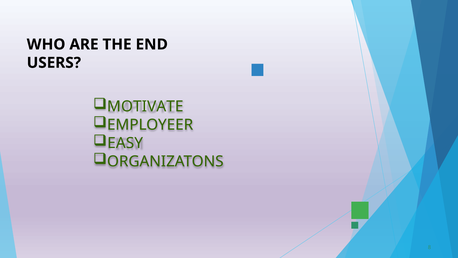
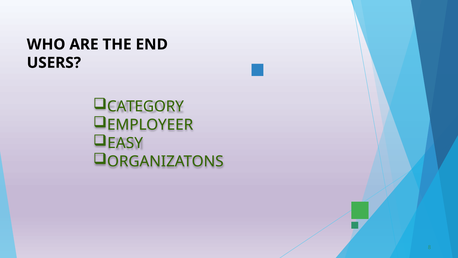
MOTIVATE: MOTIVATE -> CATEGORY
